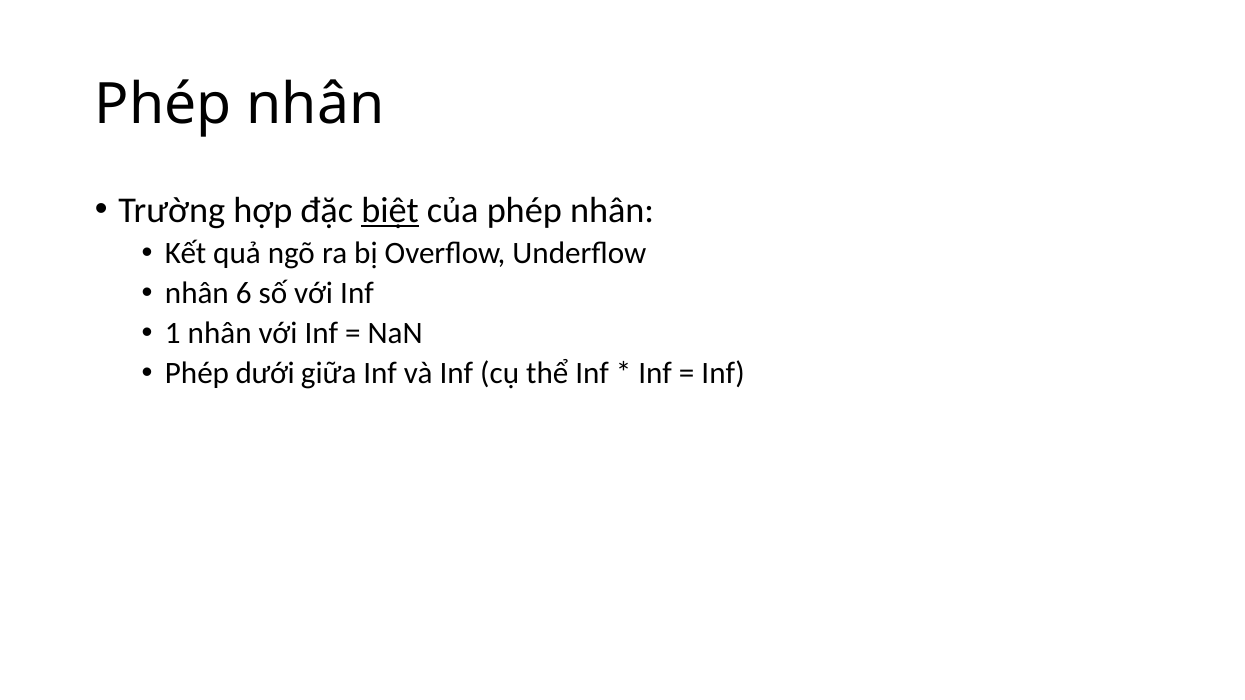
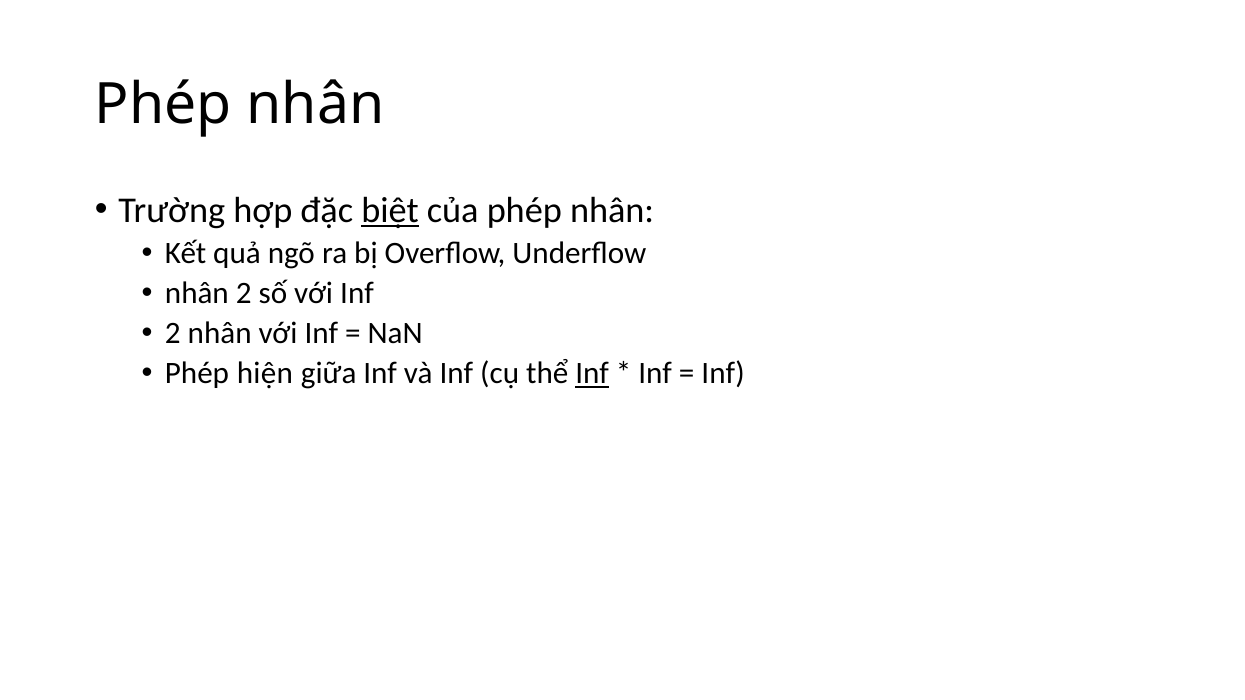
nhân 6: 6 -> 2
1 at (173, 334): 1 -> 2
dưới: dưới -> hiện
Inf at (592, 374) underline: none -> present
